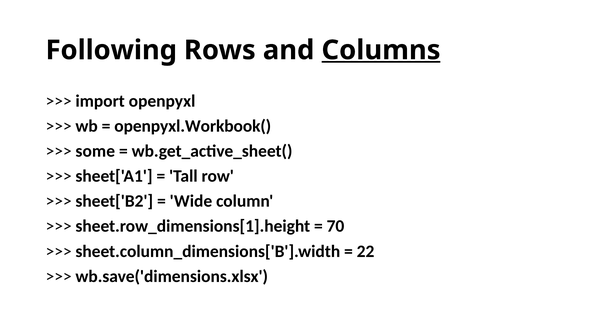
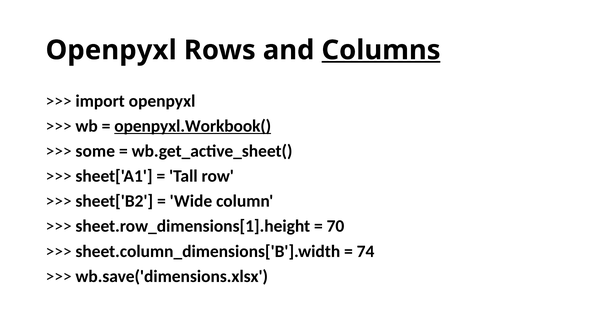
Following at (111, 50): Following -> Openpyxl
openpyxl.Workbook( underline: none -> present
22: 22 -> 74
